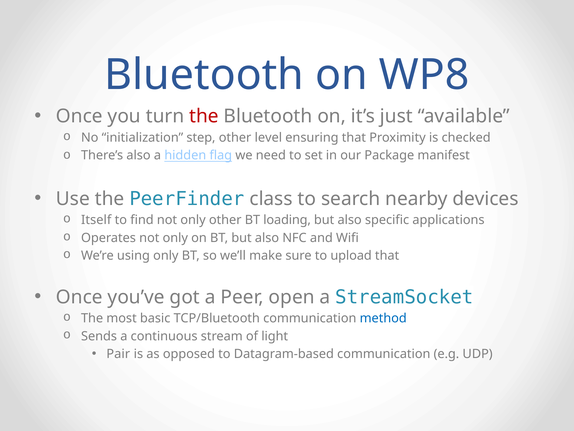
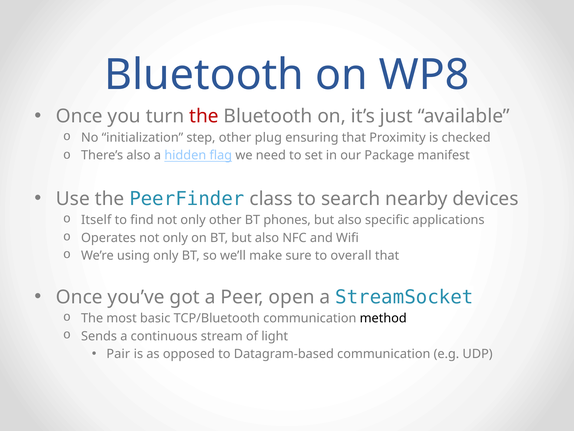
level: level -> plug
loading: loading -> phones
upload: upload -> overall
method colour: blue -> black
